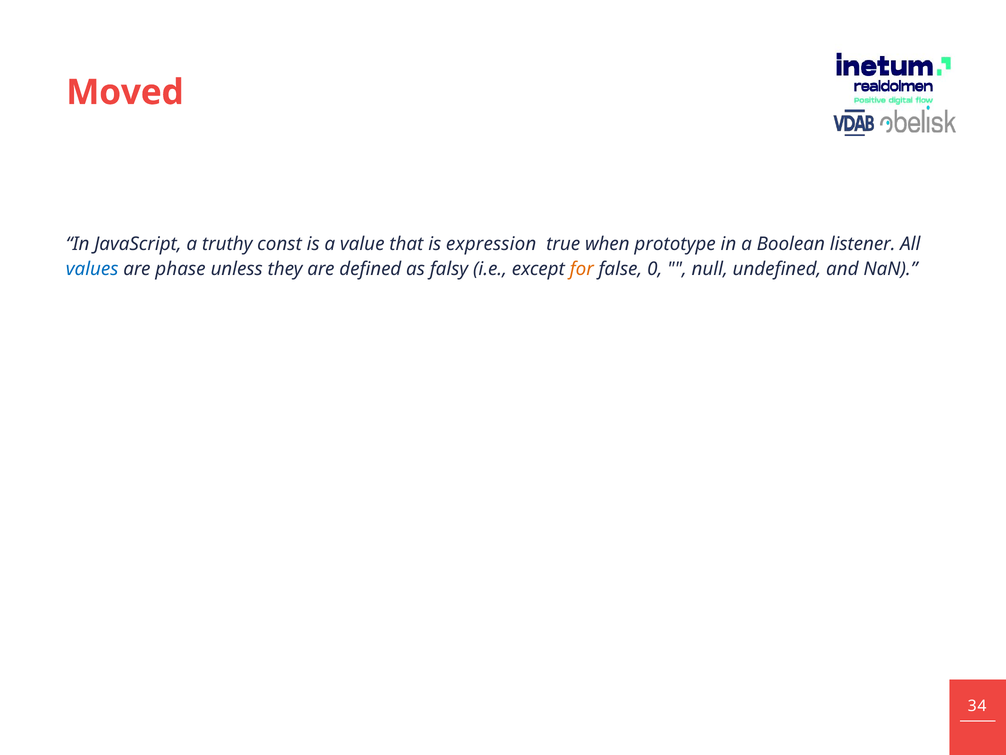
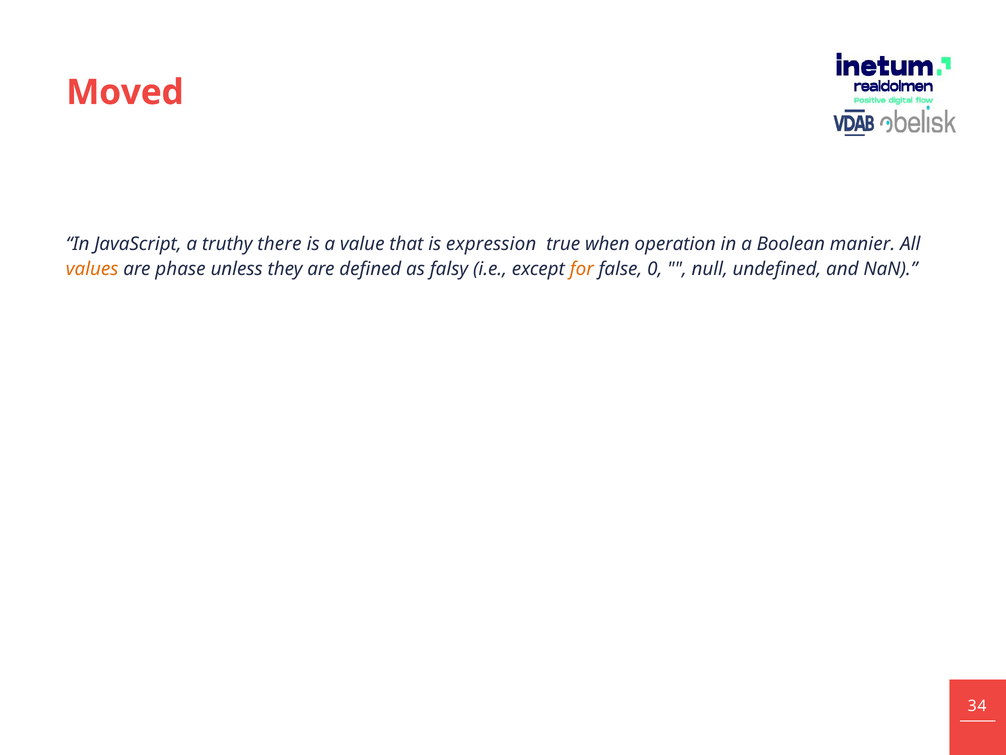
const: const -> there
prototype: prototype -> operation
listener: listener -> manier
values colour: blue -> orange
